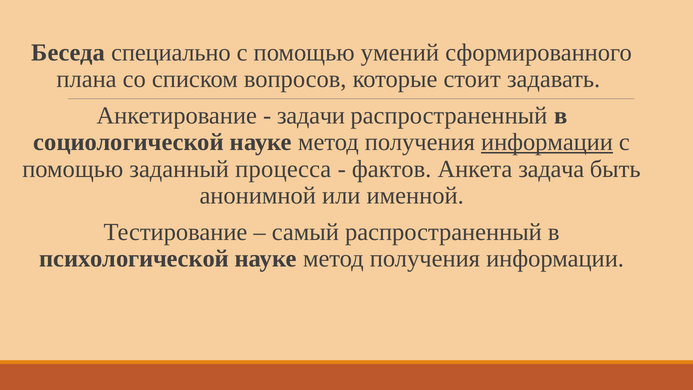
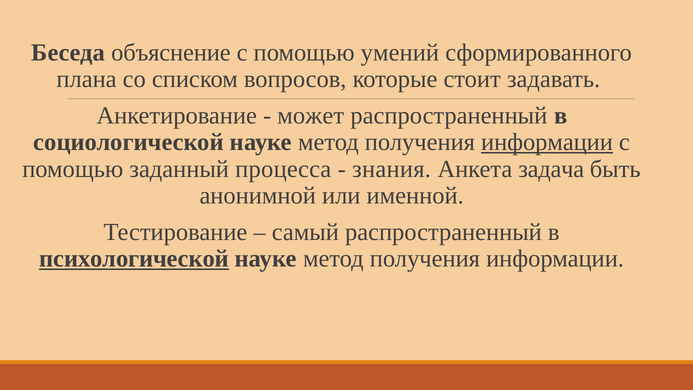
специально: специально -> объяснение
задачи: задачи -> может
фактов: фактов -> знания
психологической underline: none -> present
